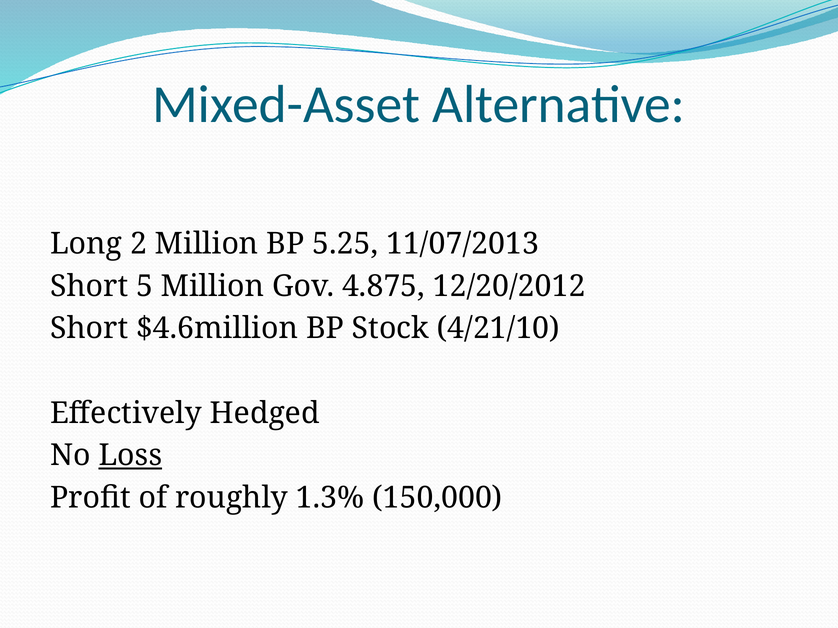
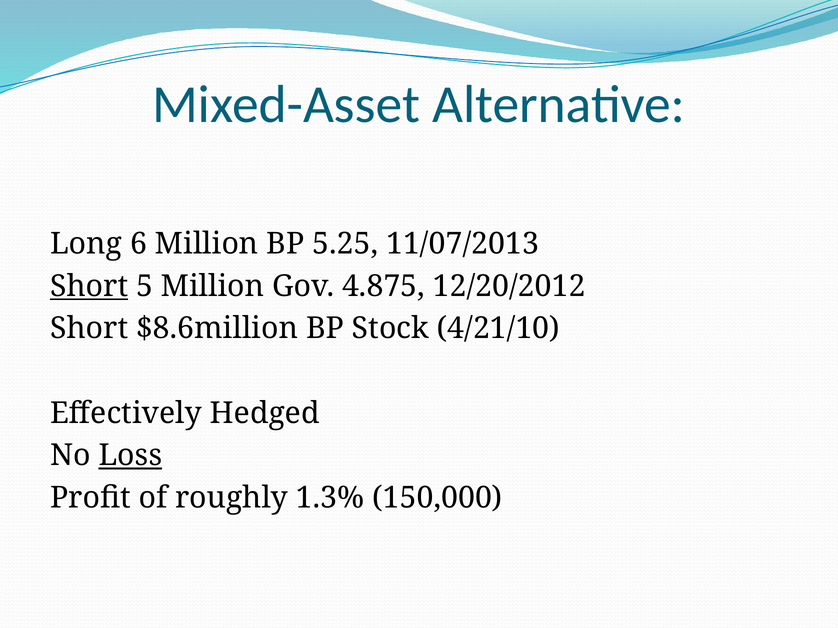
2: 2 -> 6
Short at (89, 286) underline: none -> present
$4.6million: $4.6million -> $8.6million
